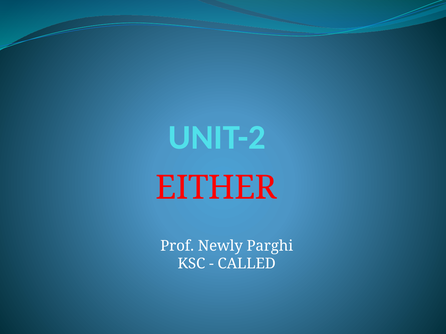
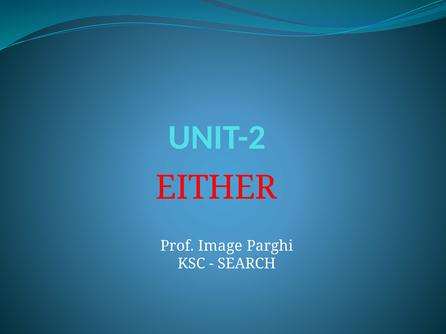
Newly: Newly -> Image
CALLED: CALLED -> SEARCH
